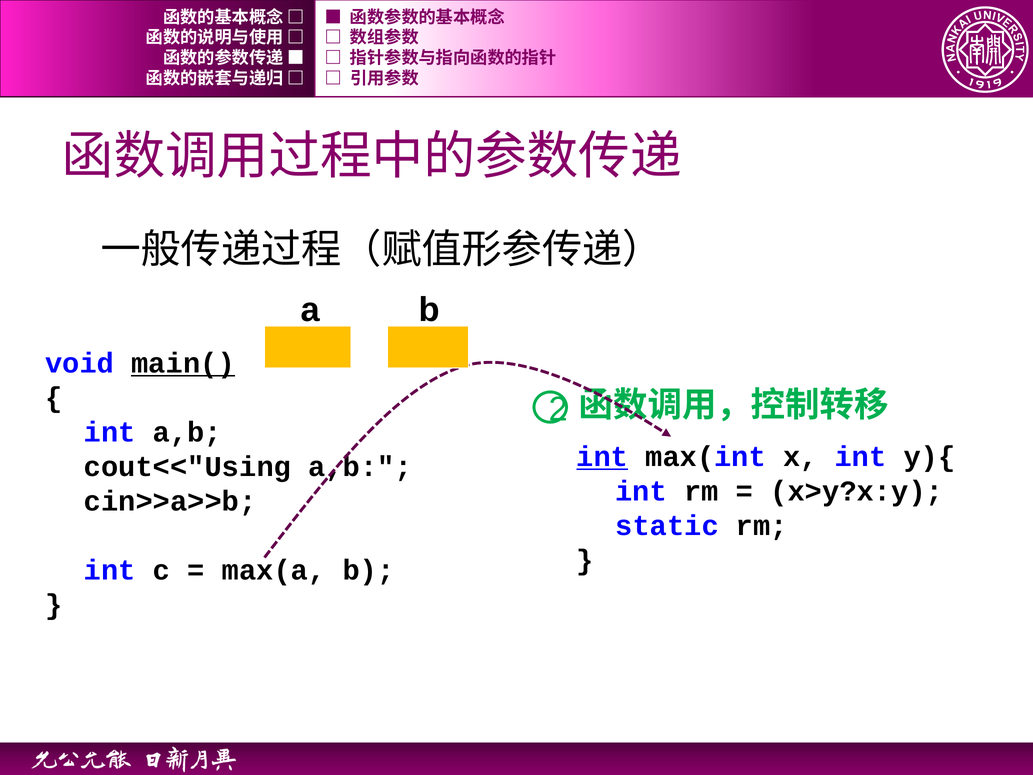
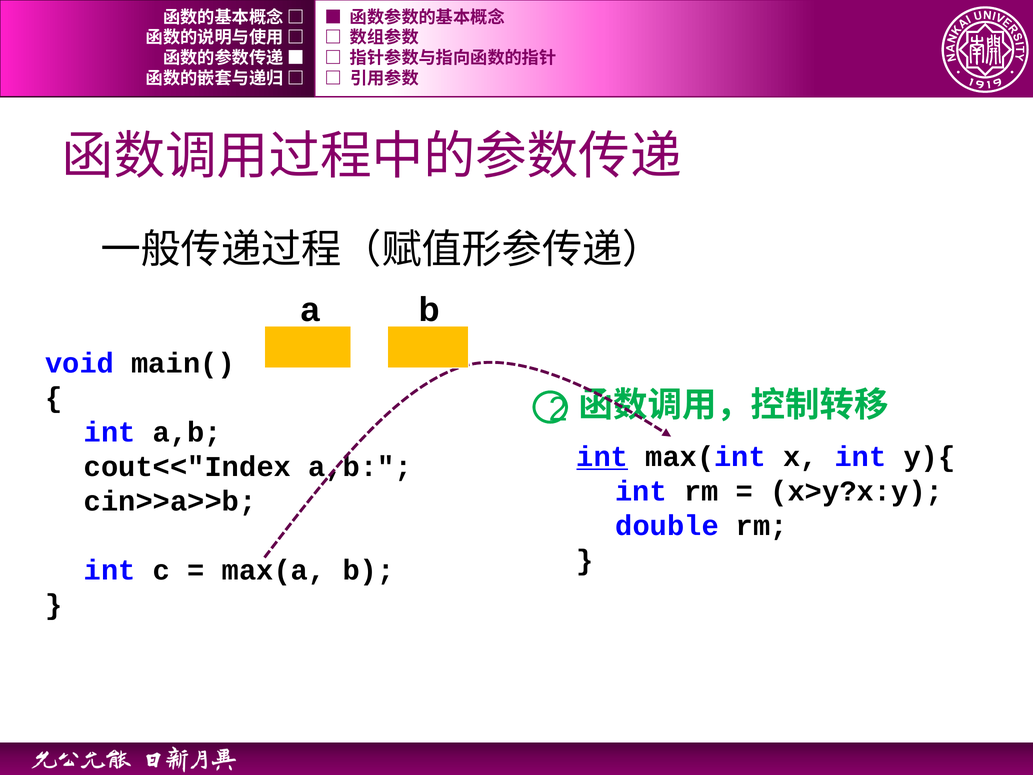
main( underline: present -> none
cout<<"Using: cout<<"Using -> cout<<"Index
static: static -> double
